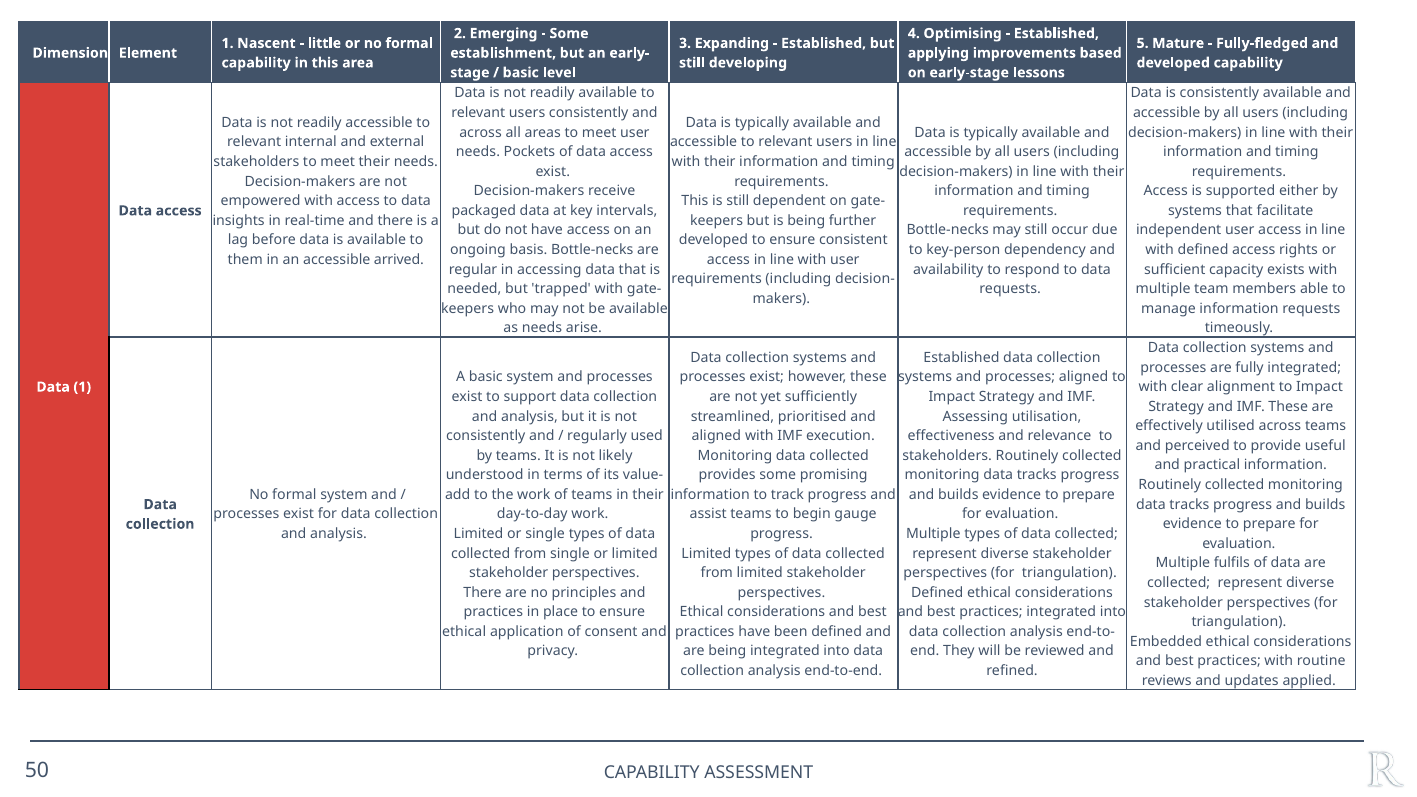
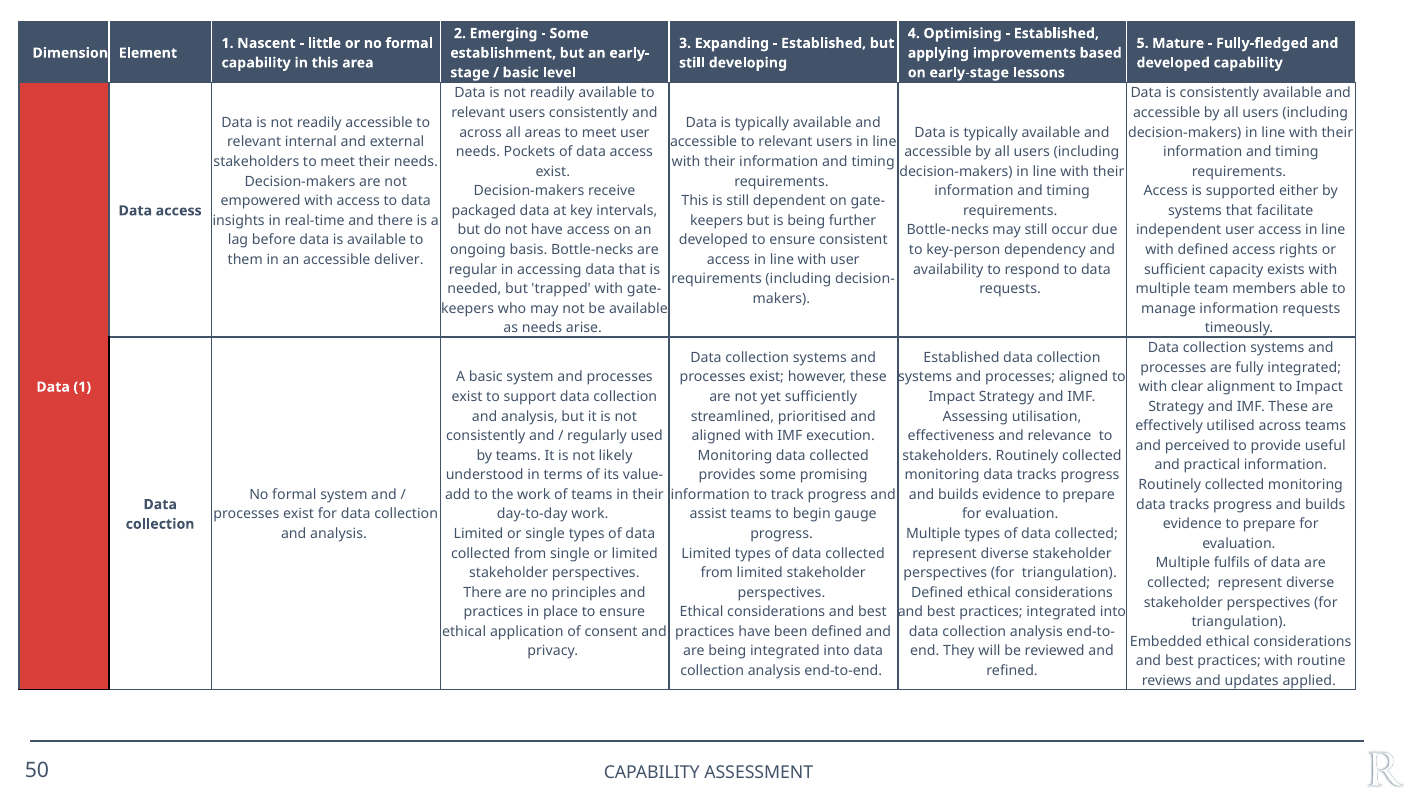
arrived: arrived -> deliver
